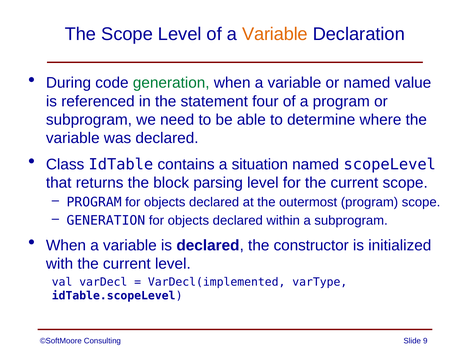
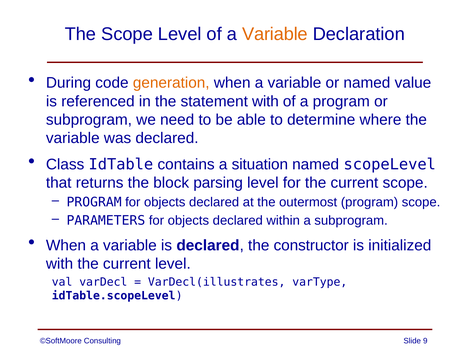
generation at (171, 83) colour: green -> orange
statement four: four -> with
GENERATION at (106, 220): GENERATION -> PARAMETERS
VarDecl(implemented: VarDecl(implemented -> VarDecl(illustrates
